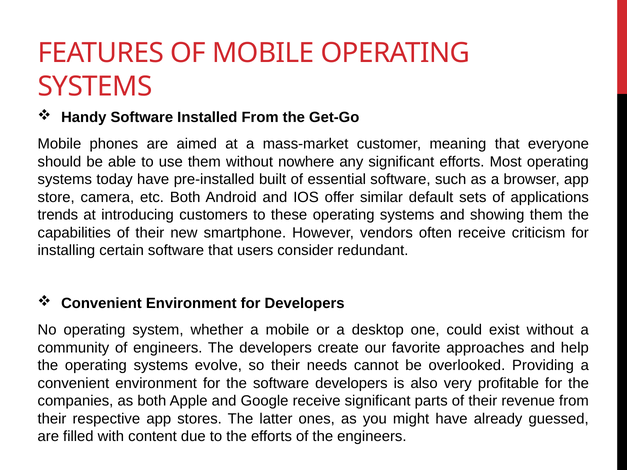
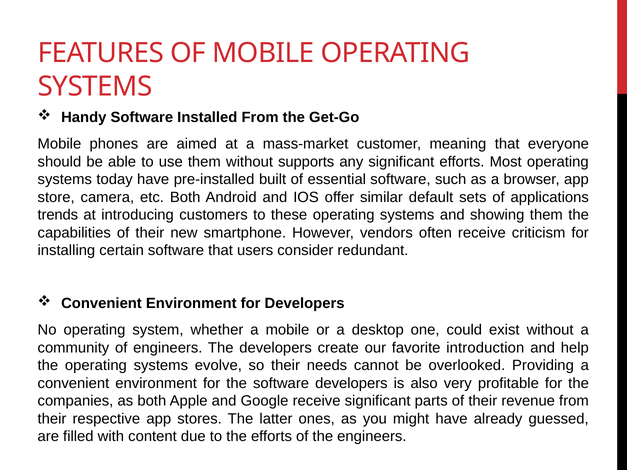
nowhere: nowhere -> supports
approaches: approaches -> introduction
